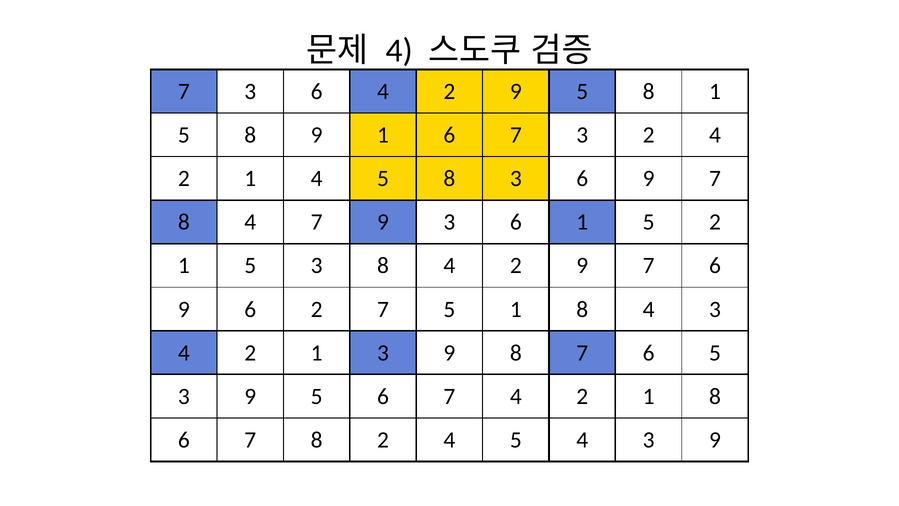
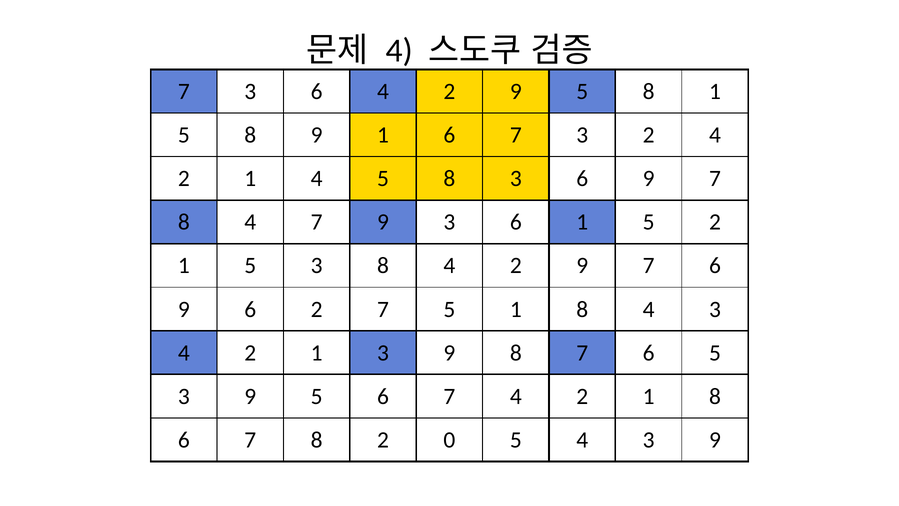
8 2 4: 4 -> 0
